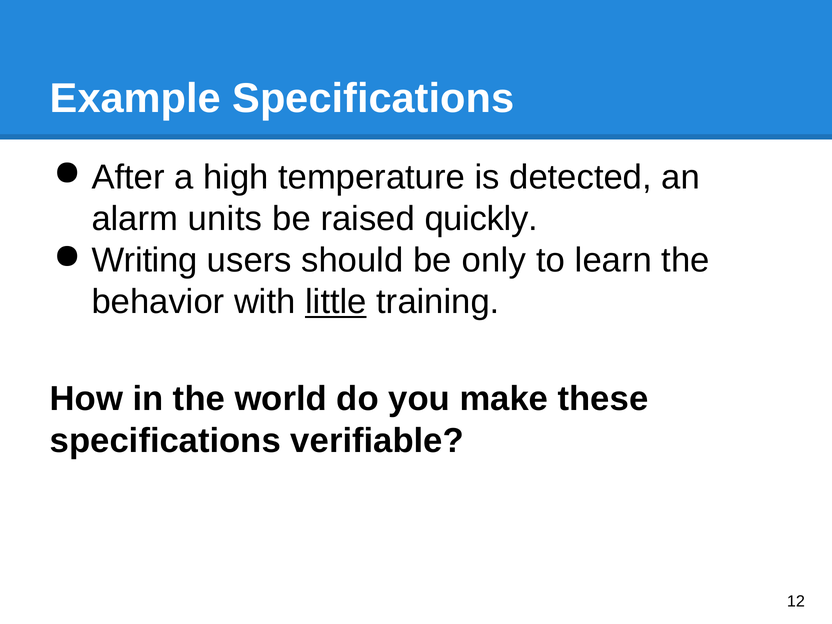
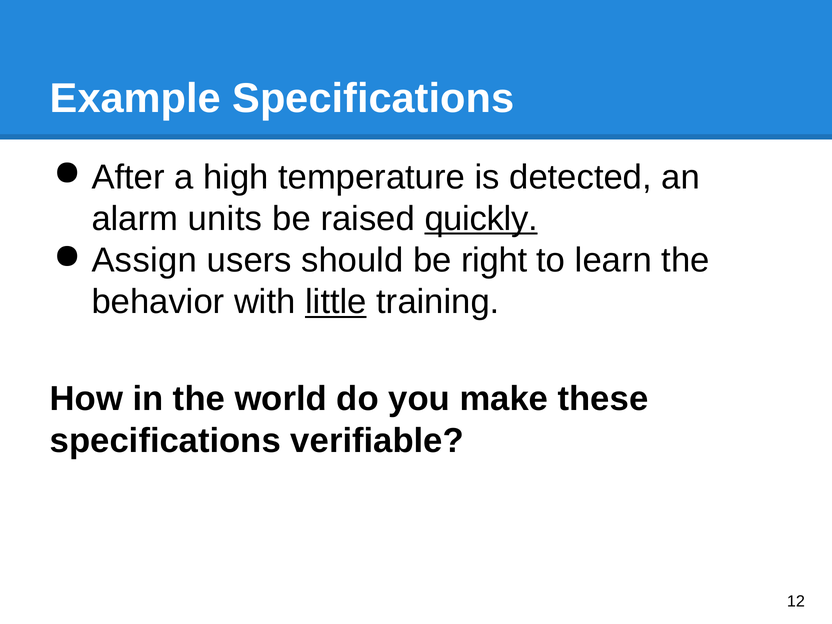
quickly underline: none -> present
Writing: Writing -> Assign
only: only -> right
